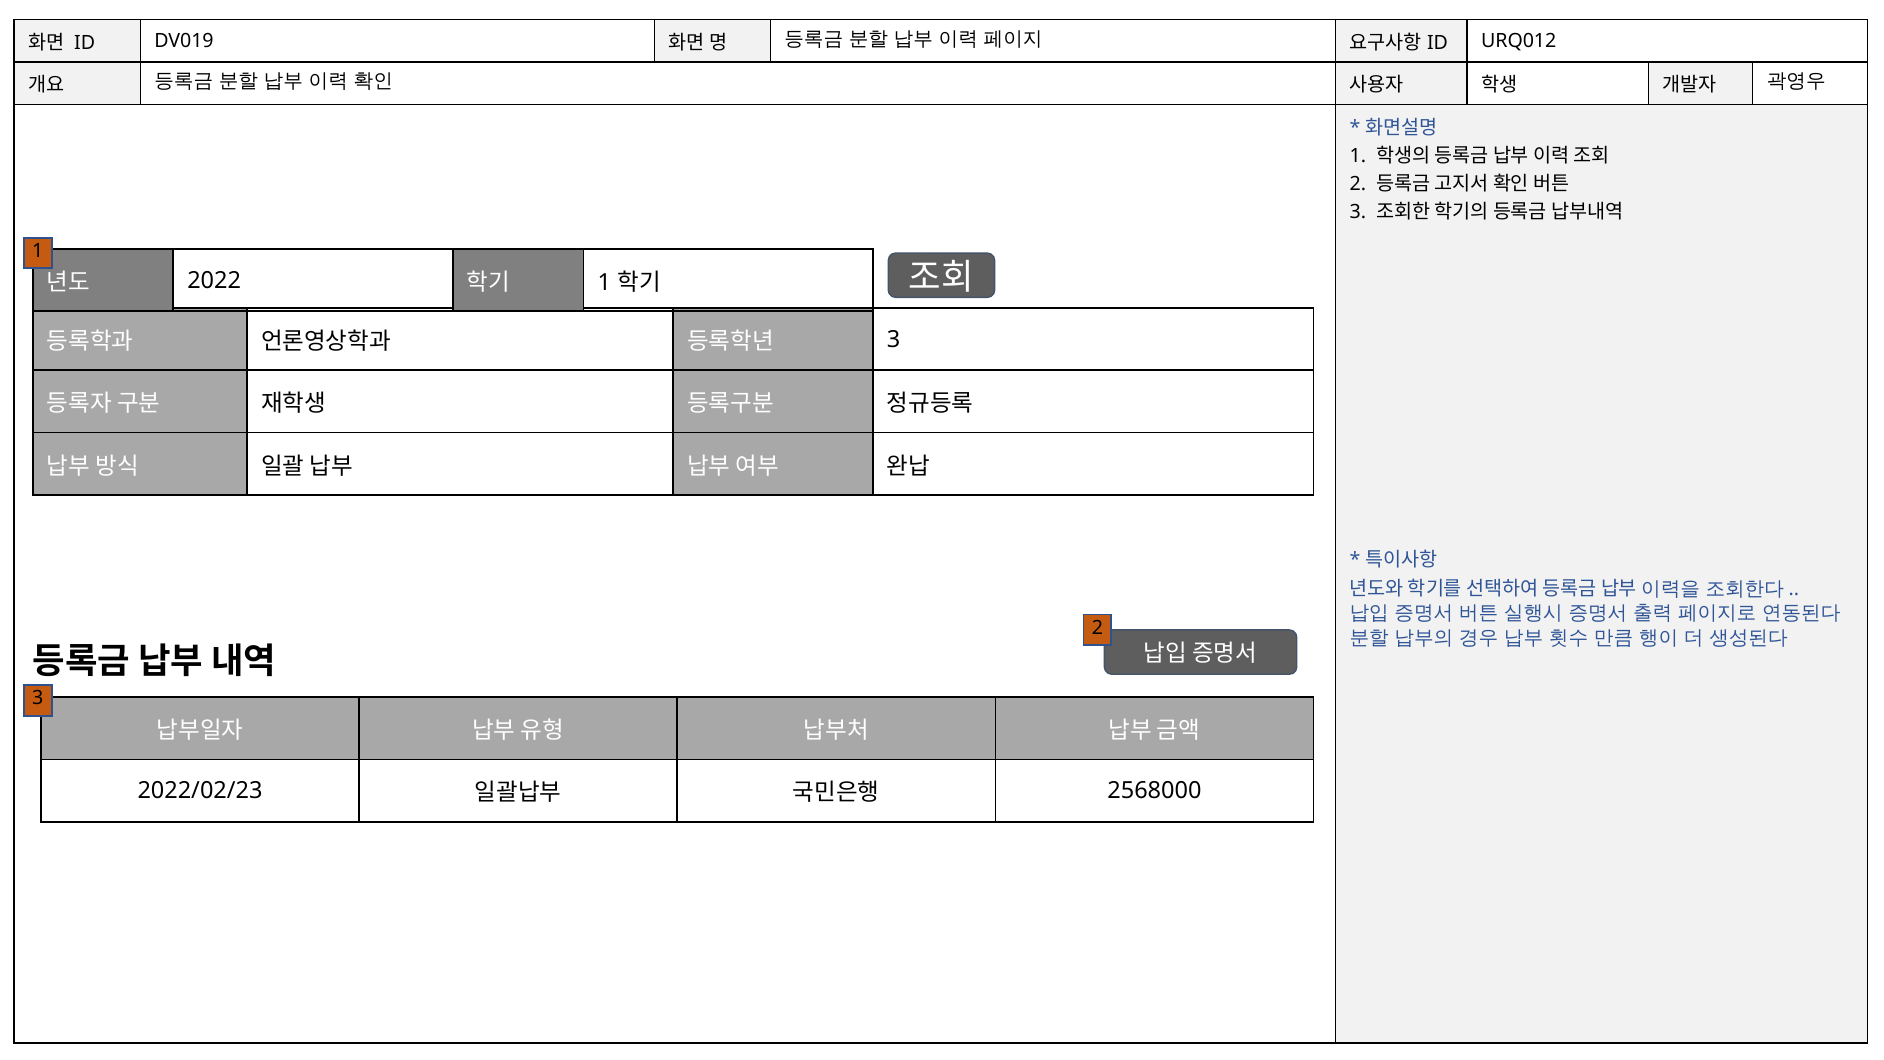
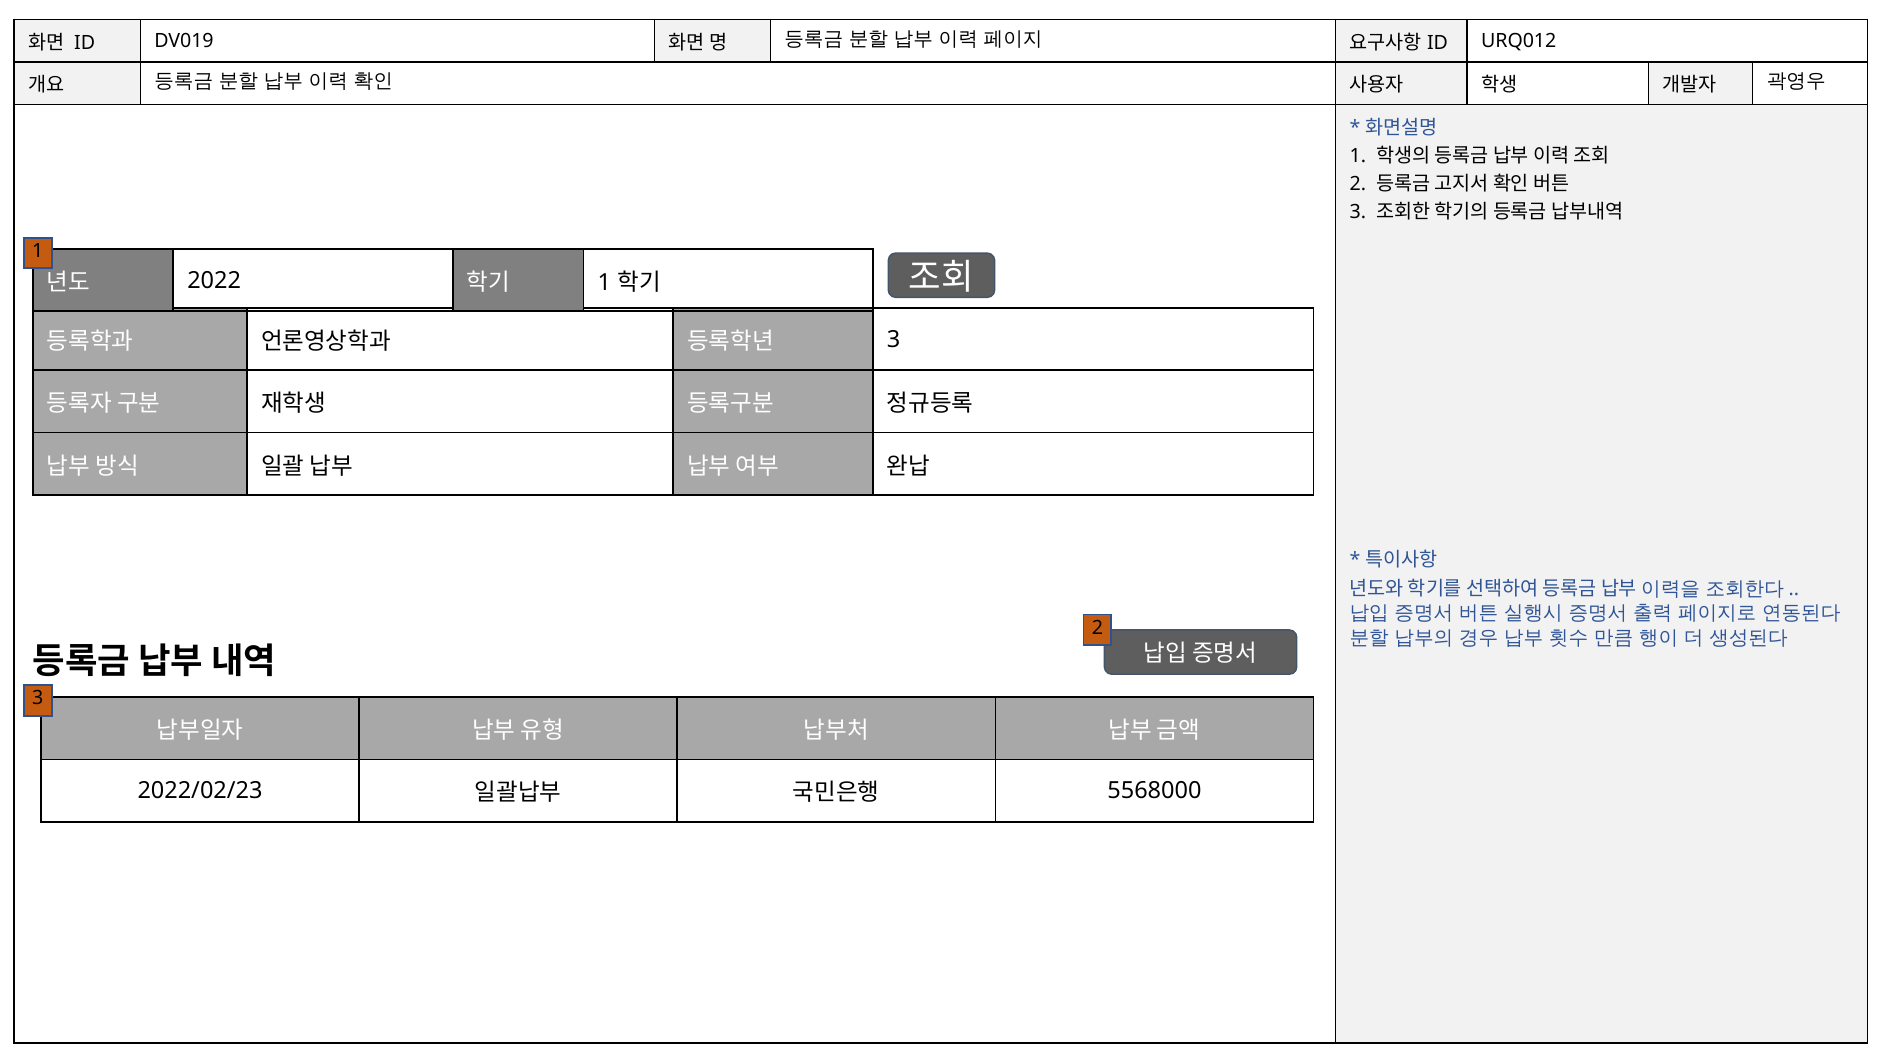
2568000: 2568000 -> 5568000
